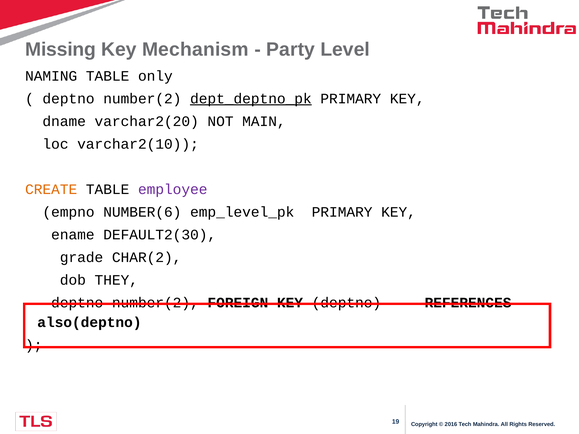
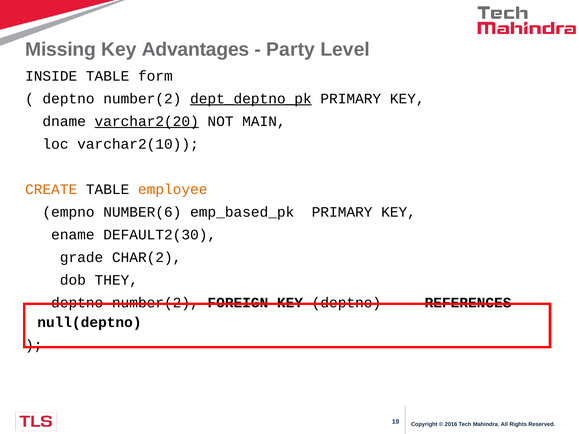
Mechanism: Mechanism -> Advantages
NAMING: NAMING -> INSIDE
only: only -> form
varchar2(20 underline: none -> present
employee colour: purple -> orange
emp_level_pk: emp_level_pk -> emp_based_pk
also(deptno: also(deptno -> null(deptno
